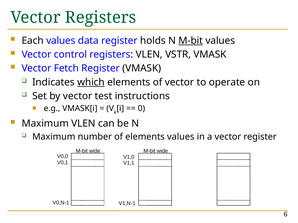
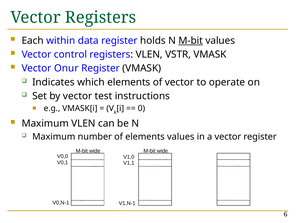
Each values: values -> within
Fetch: Fetch -> Onur
which underline: present -> none
